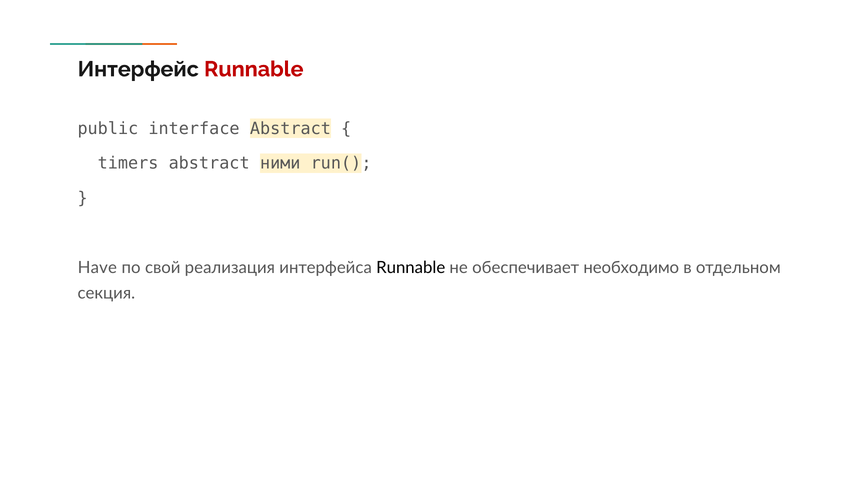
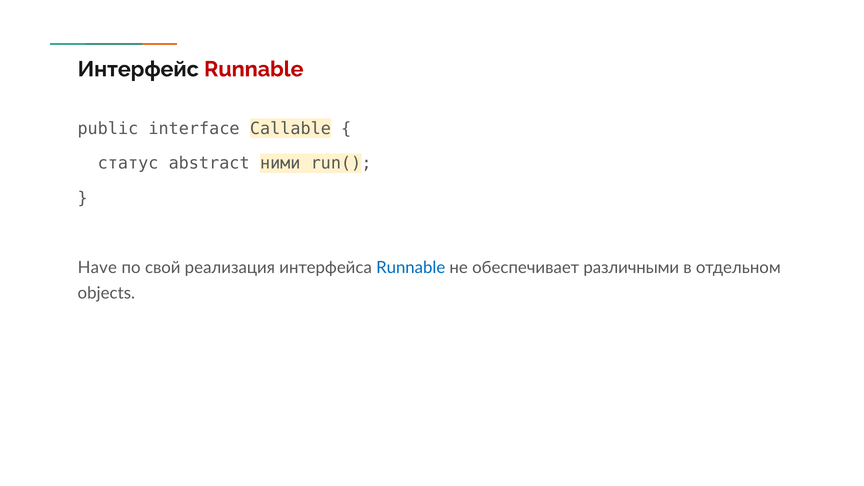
interface Abstract: Abstract -> Callable
timers: timers -> статус
Runnable at (411, 268) colour: black -> blue
необходимо: необходимо -> различными
секция: секция -> objects
